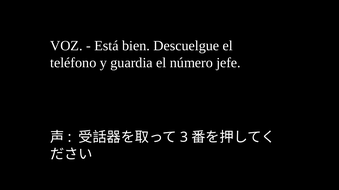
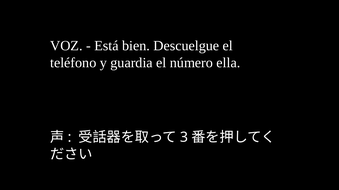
jefe: jefe -> ella
